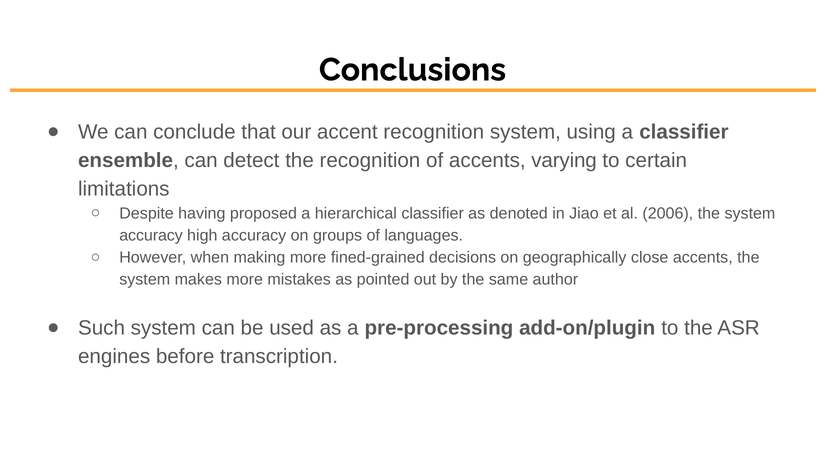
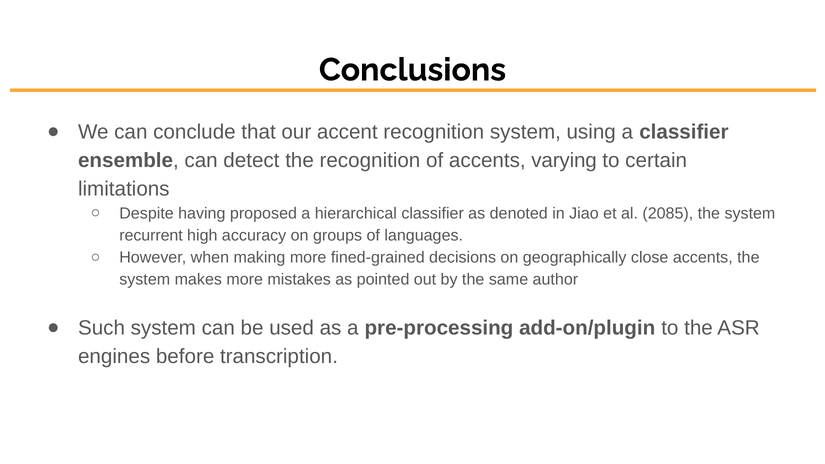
2006: 2006 -> 2085
accuracy at (151, 235): accuracy -> recurrent
